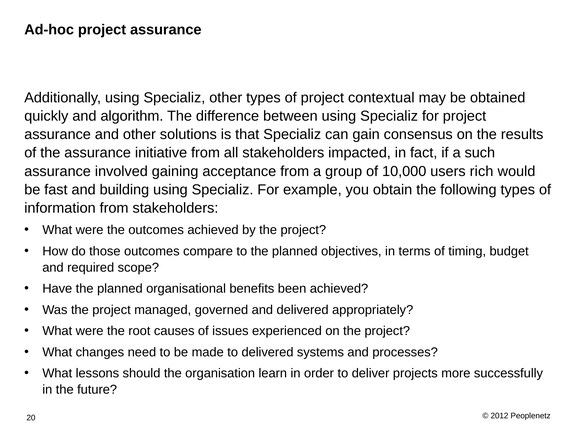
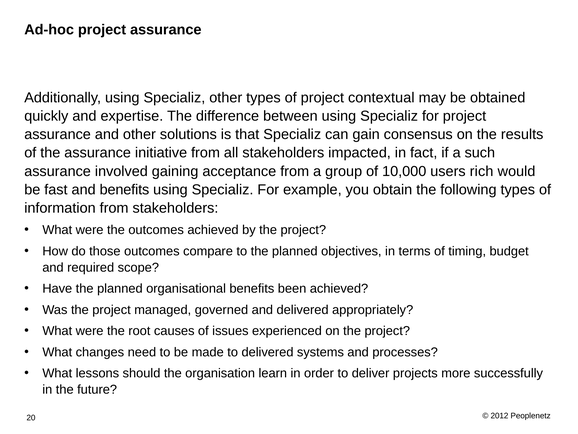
algorithm: algorithm -> expertise
and building: building -> benefits
